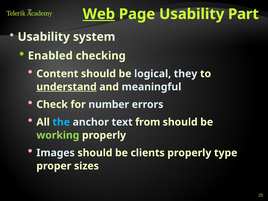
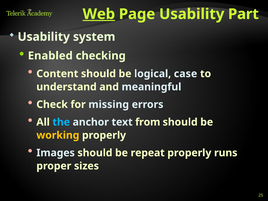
they: they -> case
understand underline: present -> none
number: number -> missing
working colour: light green -> yellow
clients: clients -> repeat
type: type -> runs
